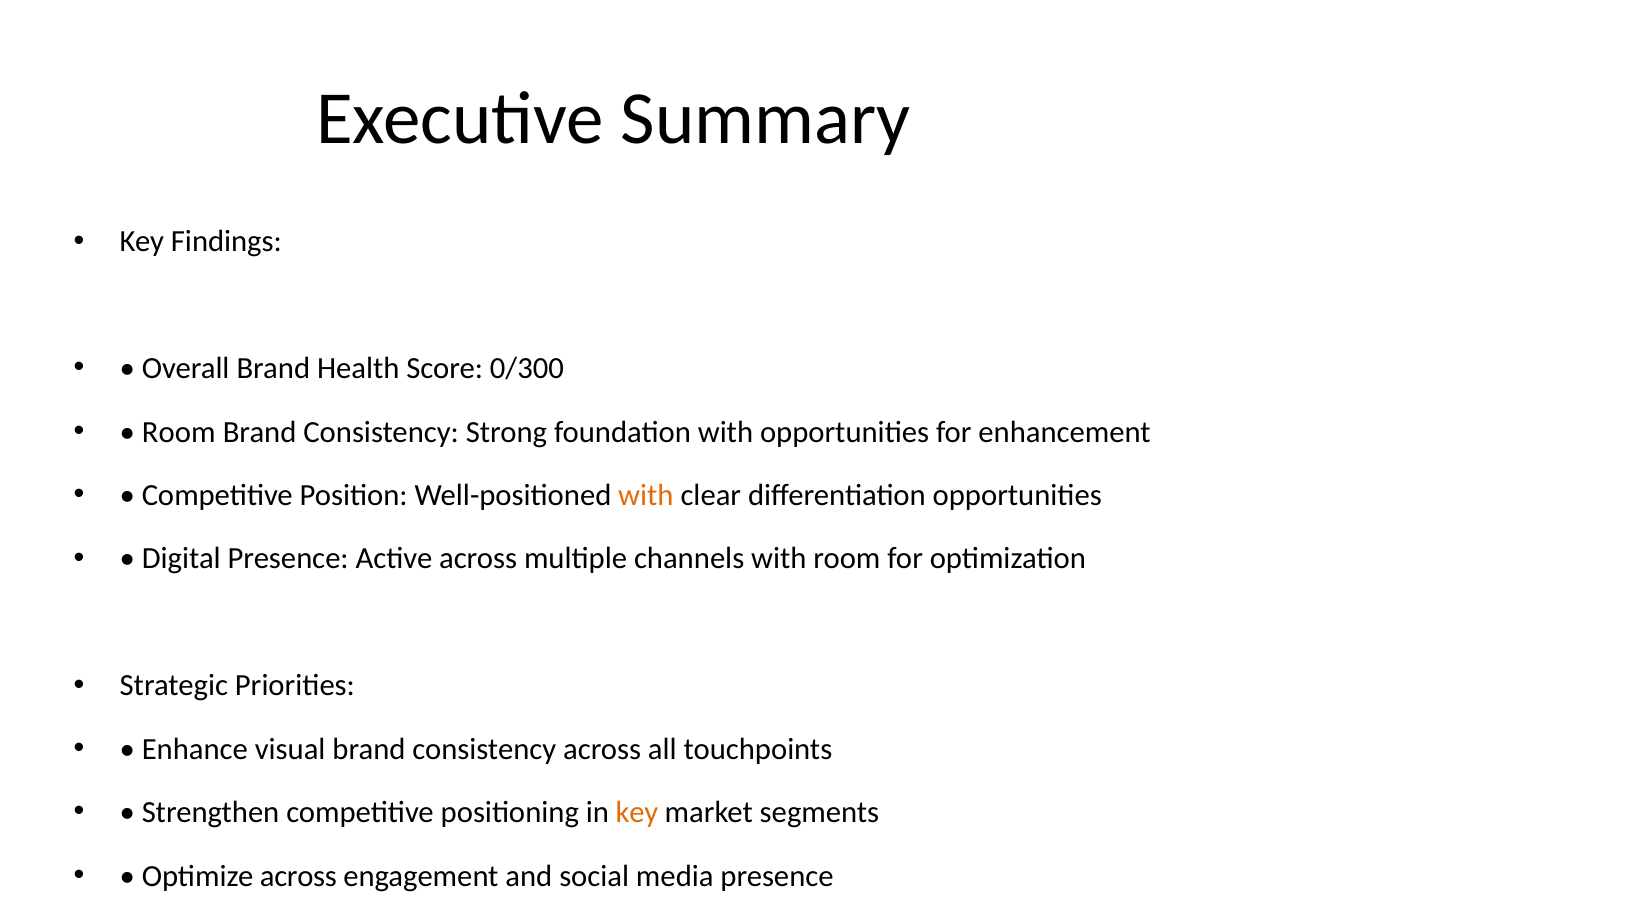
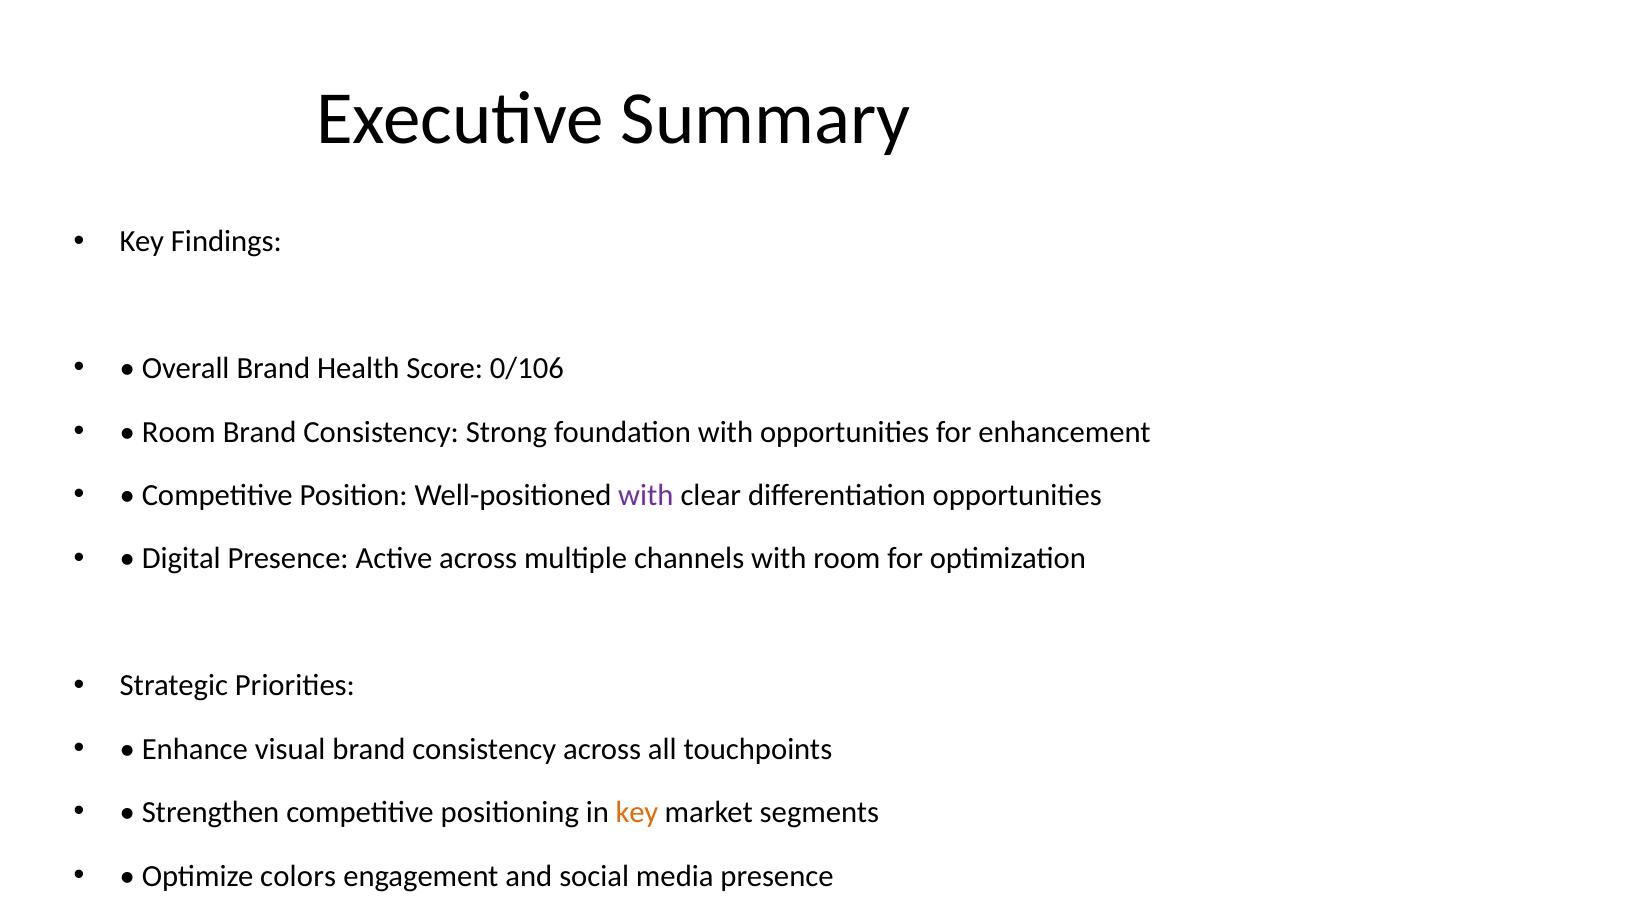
0/300: 0/300 -> 0/106
with at (646, 495) colour: orange -> purple
Optimize across: across -> colors
